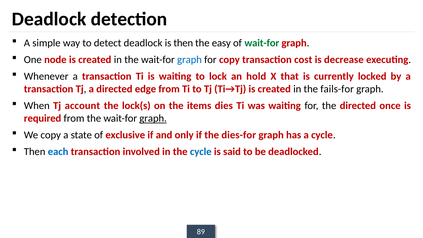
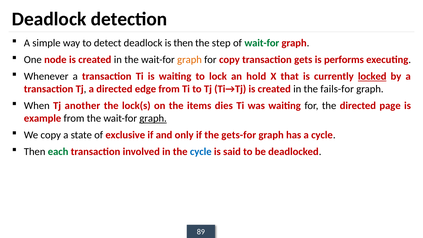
easy: easy -> step
graph at (189, 60) colour: blue -> orange
cost: cost -> gets
decrease: decrease -> performs
locked underline: none -> present
account: account -> another
once: once -> page
required: required -> example
dies-for: dies-for -> gets-for
each colour: blue -> green
